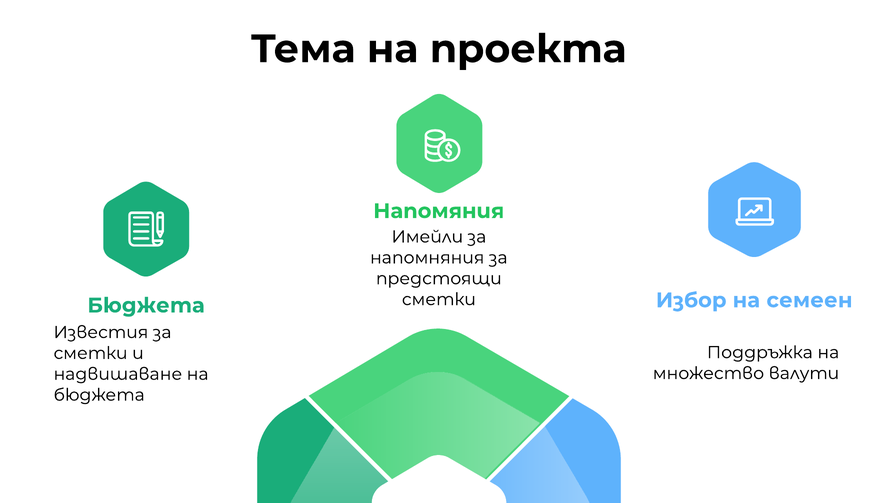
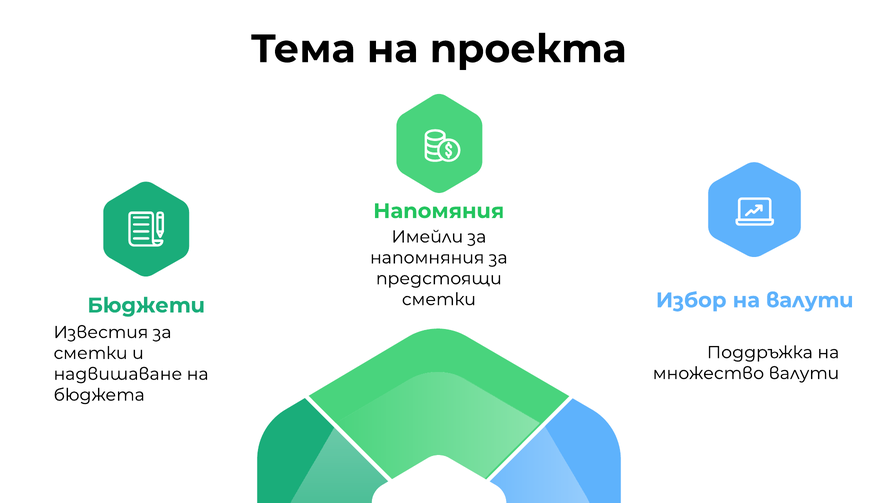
на семеен: семеен -> валути
Бюджета at (146, 305): Бюджета -> Бюджети
